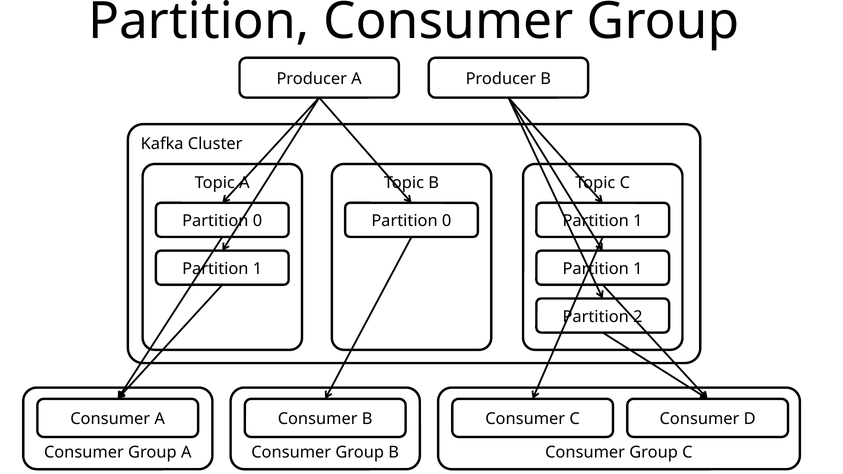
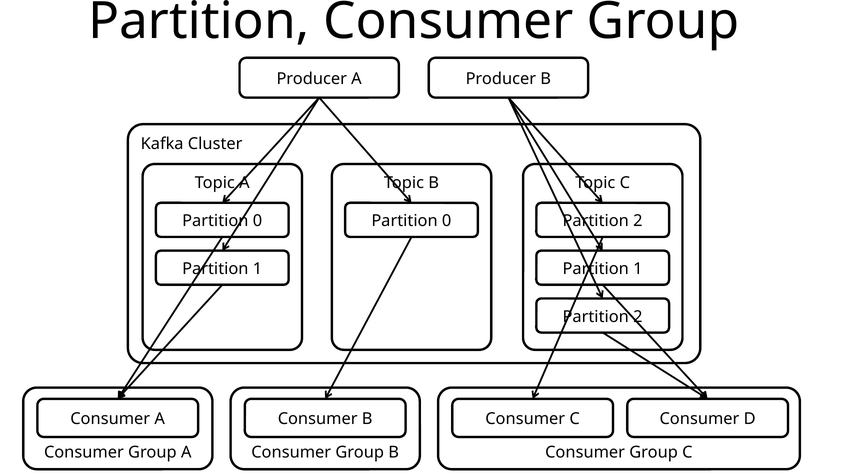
1 at (638, 221): 1 -> 2
